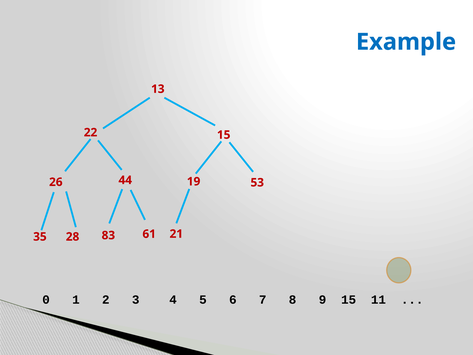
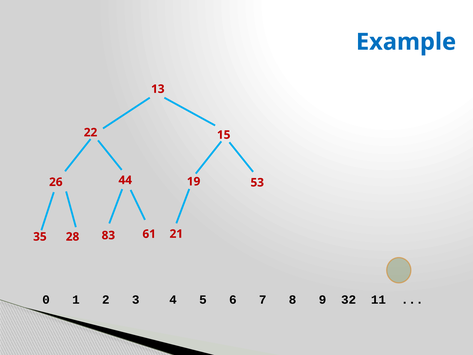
9 15: 15 -> 32
